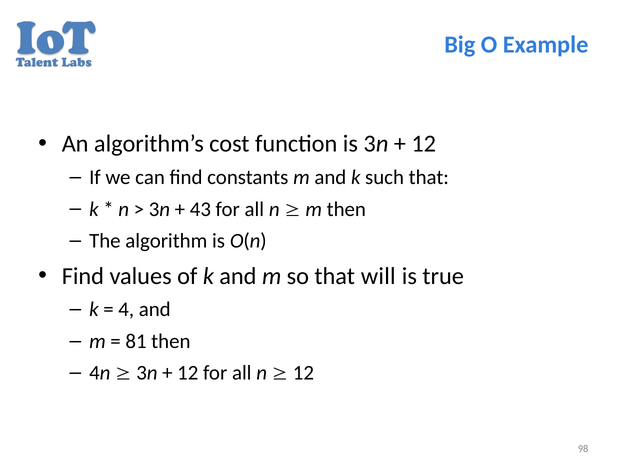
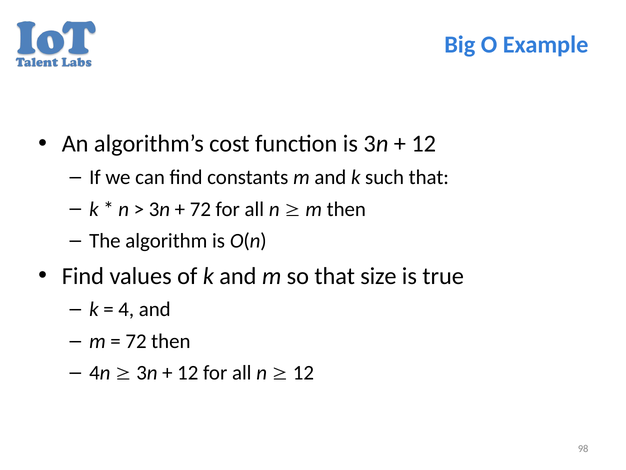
43 at (200, 209): 43 -> 72
will: will -> size
81 at (136, 341): 81 -> 72
